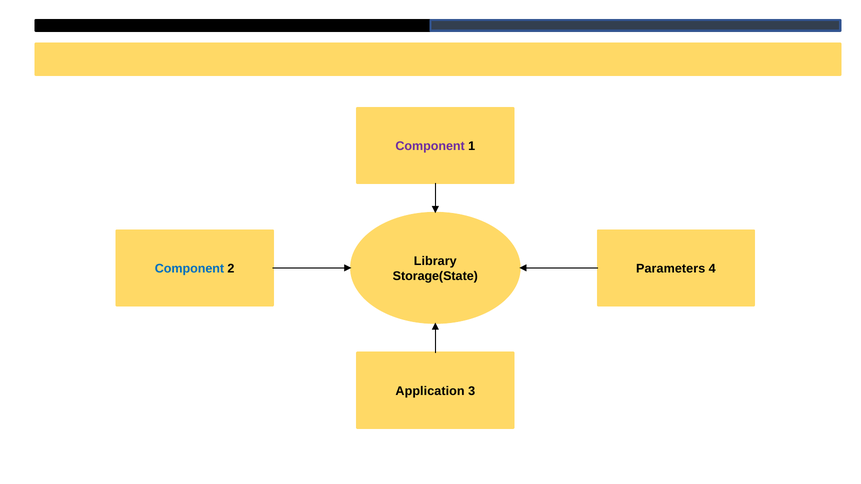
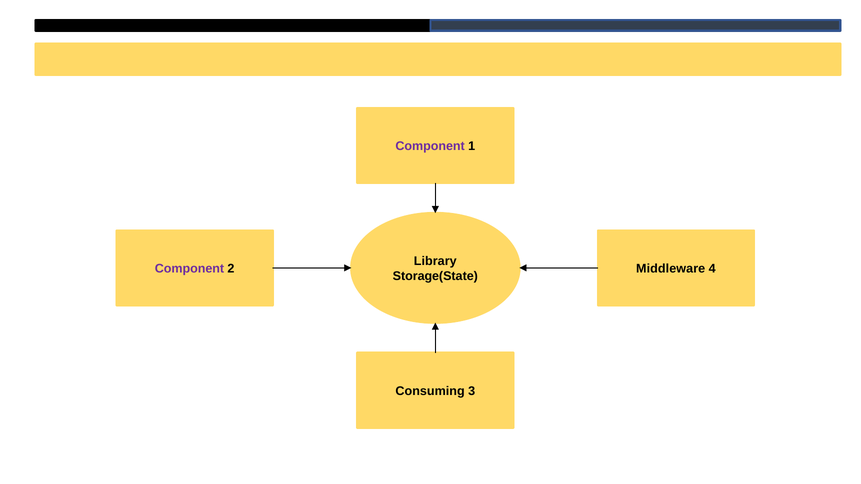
Component at (189, 269) colour: blue -> purple
Parameters: Parameters -> Middleware
Application: Application -> Consuming
